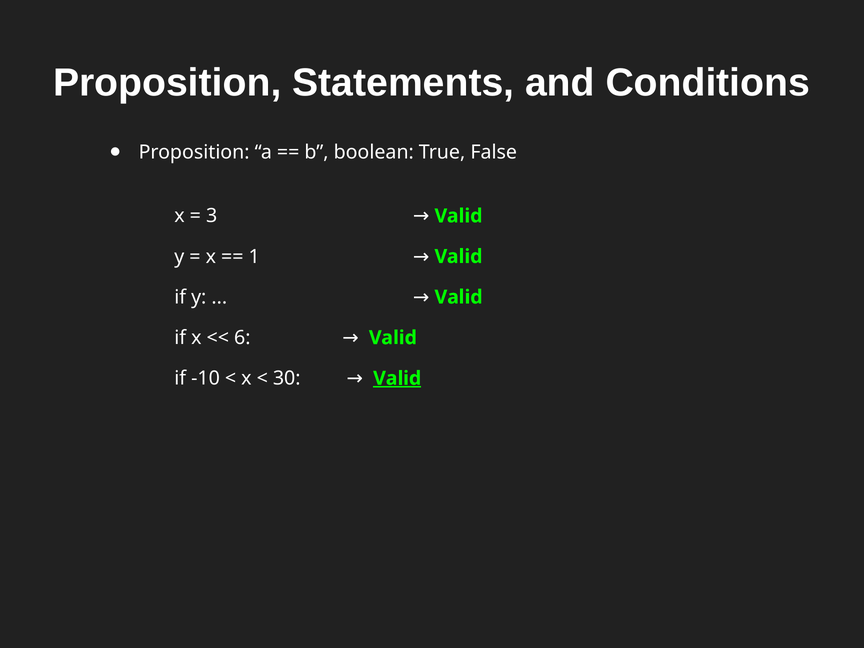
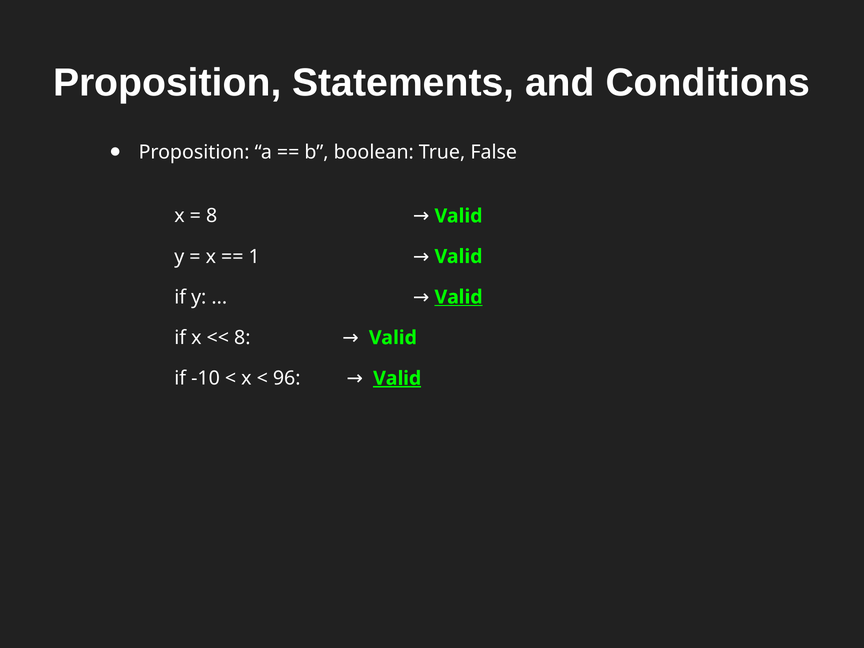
3 at (212, 216): 3 -> 8
Valid at (459, 297) underline: none -> present
6 at (242, 338): 6 -> 8
30: 30 -> 96
